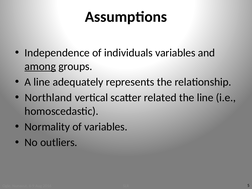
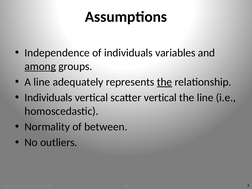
the at (165, 82) underline: none -> present
Northland at (48, 98): Northland -> Individuals
scatter related: related -> vertical
of variables: variables -> between
